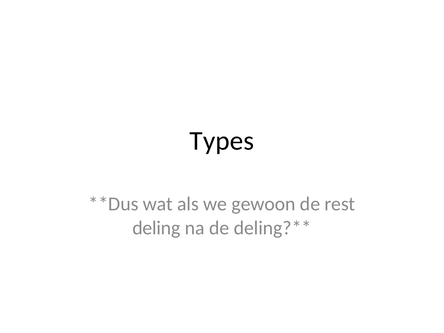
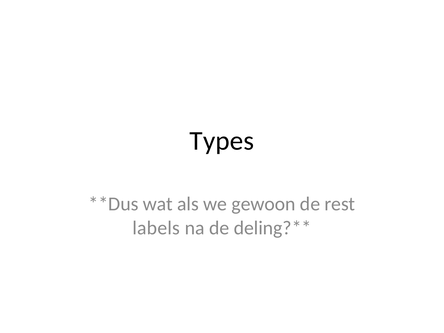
deling: deling -> labels
